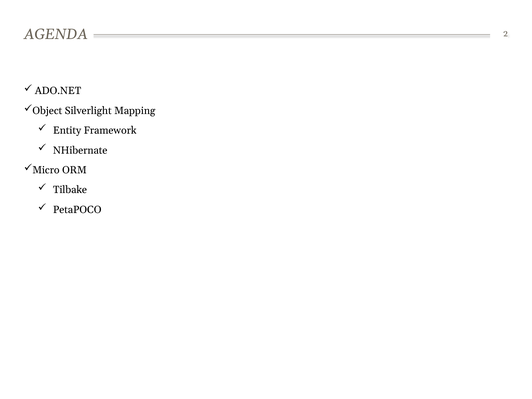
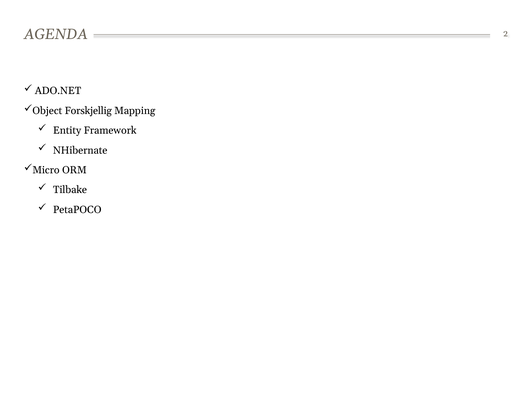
Silverlight: Silverlight -> Forskjellig
